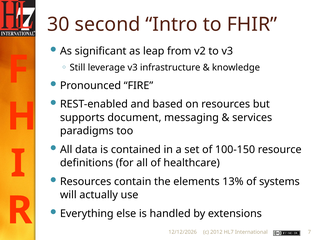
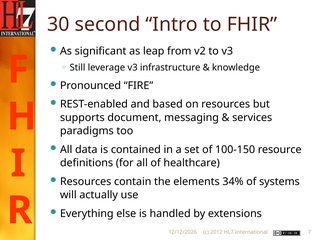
13%: 13% -> 34%
